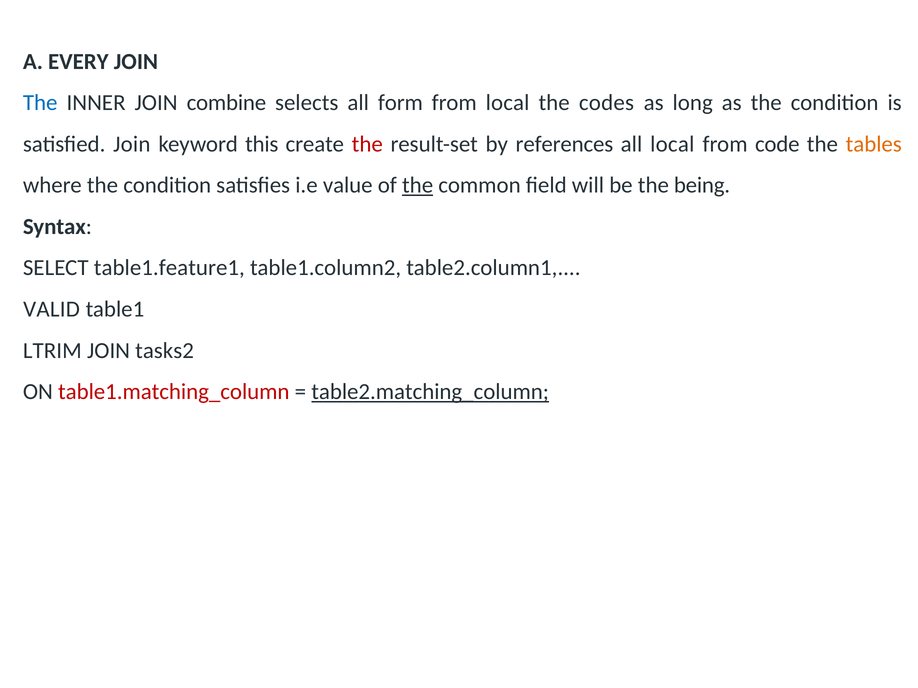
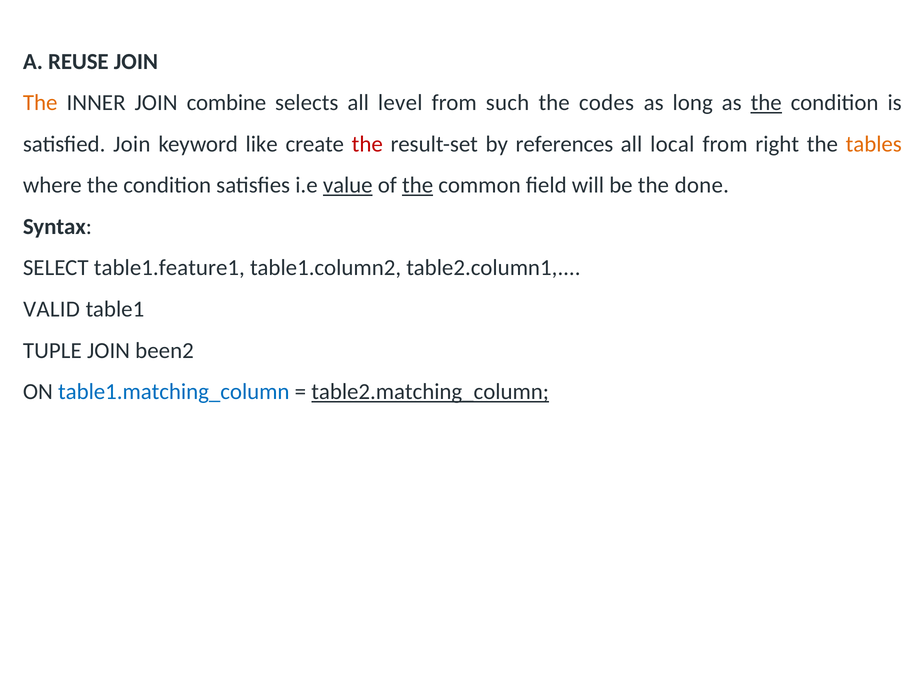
EVERY: EVERY -> REUSE
The at (40, 103) colour: blue -> orange
form: form -> level
from local: local -> such
the at (766, 103) underline: none -> present
this: this -> like
code: code -> right
value underline: none -> present
being: being -> done
LTRIM: LTRIM -> TUPLE
tasks2: tasks2 -> been2
table1.matching_column colour: red -> blue
